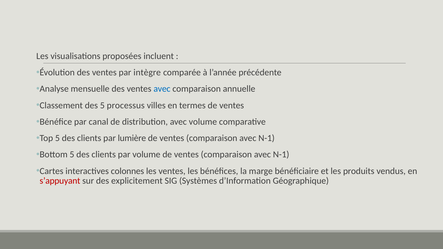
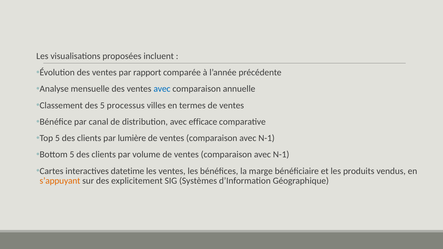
intègre: intègre -> rapport
avec volume: volume -> efficace
colonnes: colonnes -> datetime
s’appuyant colour: red -> orange
